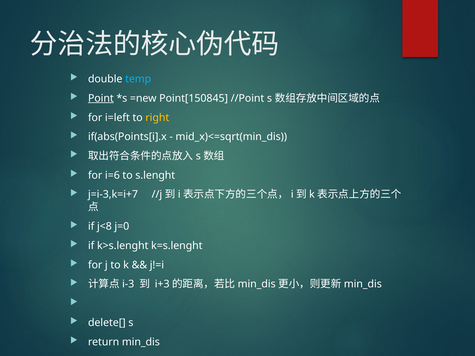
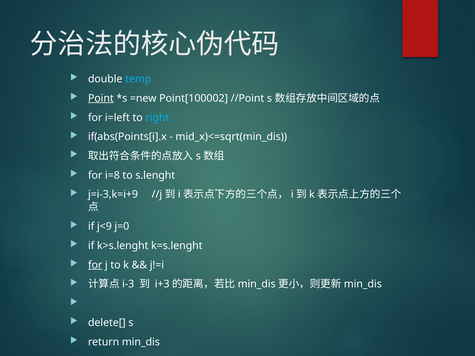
Point[150845: Point[150845 -> Point[100002
right colour: yellow -> light blue
i=6: i=6 -> i=8
j=i-3,k=i+7: j=i-3,k=i+7 -> j=i-3,k=i+9
j<8: j<8 -> j<9
for at (95, 265) underline: none -> present
